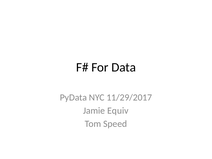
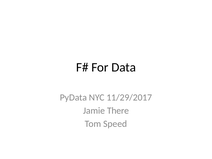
Equiv: Equiv -> There
